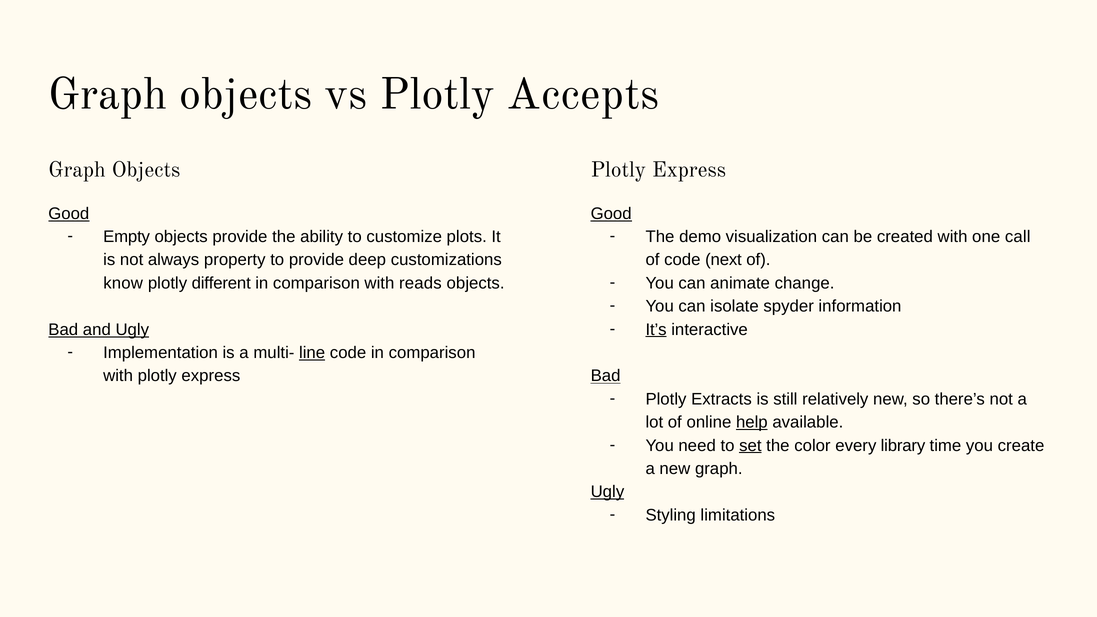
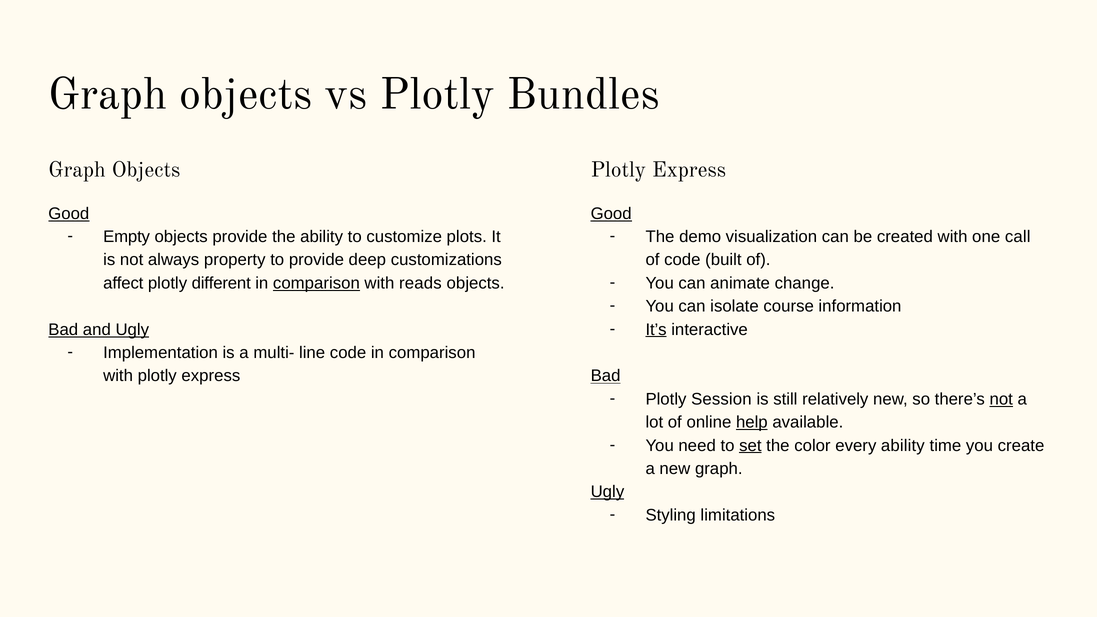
Accepts: Accepts -> Bundles
next: next -> built
know: know -> affect
comparison at (316, 283) underline: none -> present
spyder: spyder -> course
line underline: present -> none
Extracts: Extracts -> Session
not at (1001, 399) underline: none -> present
every library: library -> ability
